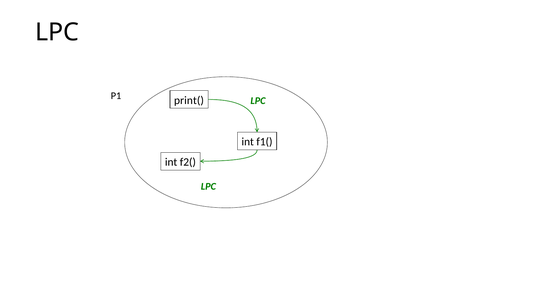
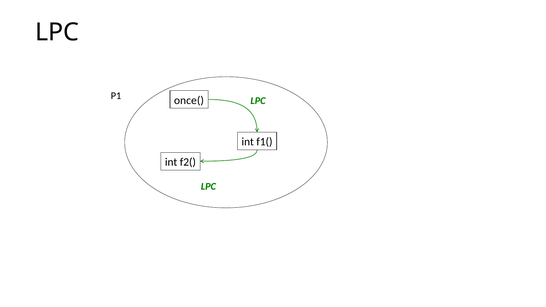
print(: print( -> once(
